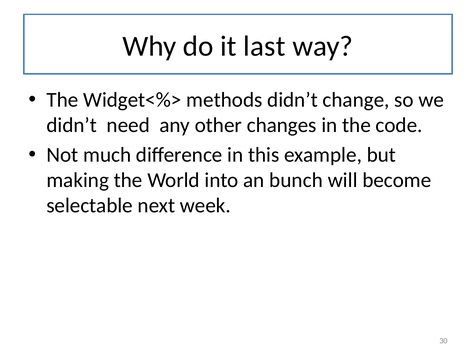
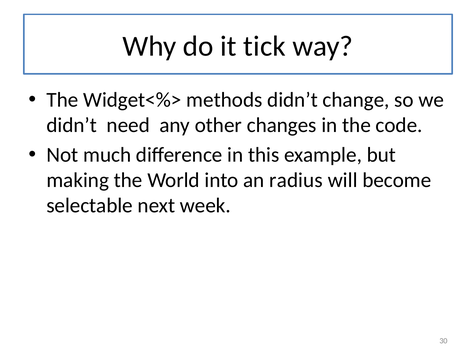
last: last -> tick
bunch: bunch -> radius
